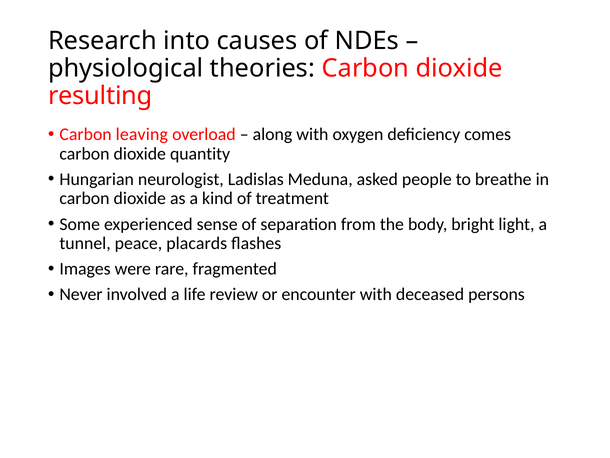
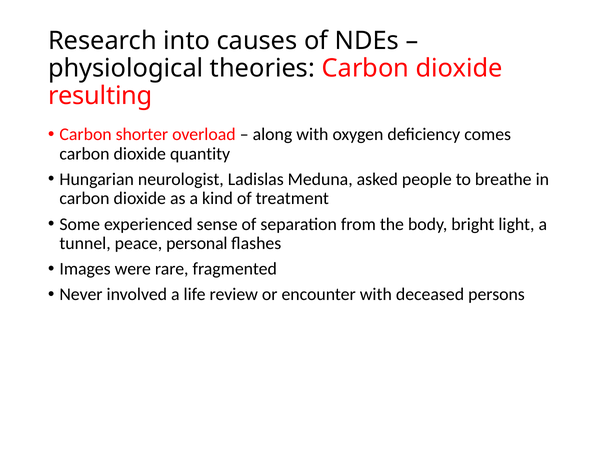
leaving: leaving -> shorter
placards: placards -> personal
